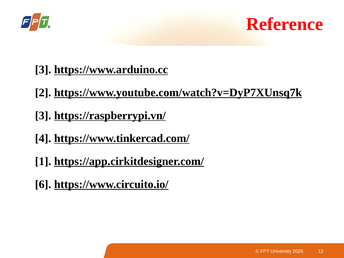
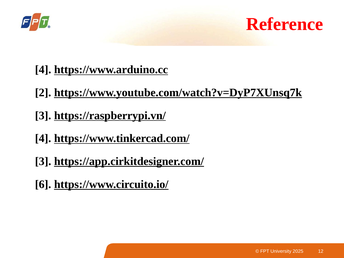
3 at (43, 70): 3 -> 4
1 at (43, 161): 1 -> 3
